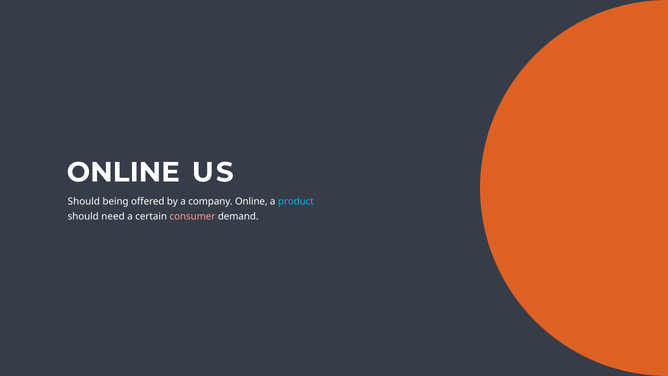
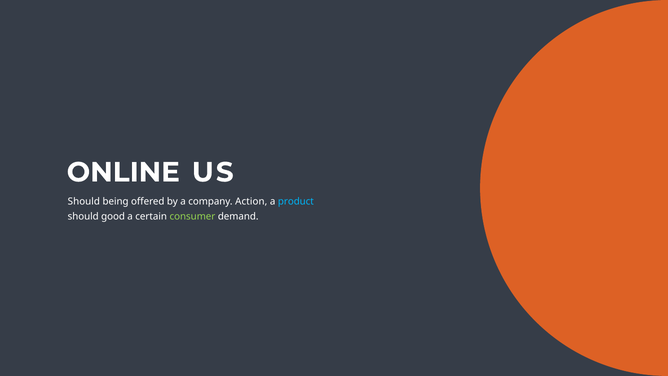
company Online: Online -> Action
need: need -> good
consumer colour: pink -> light green
